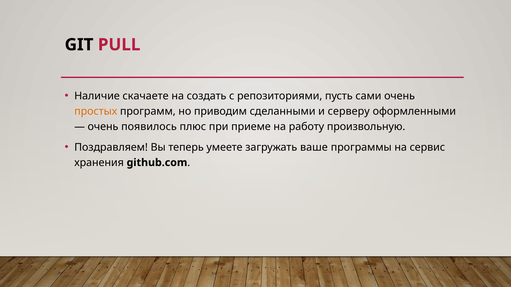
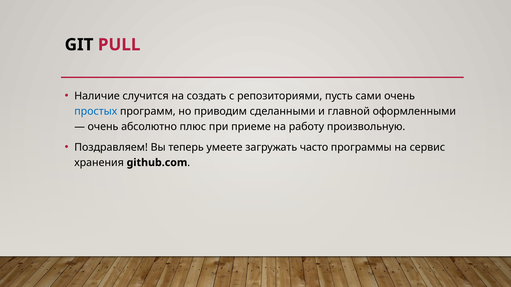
скачаете: скачаете -> случится
простых colour: orange -> blue
серверу: серверу -> главной
появилось: появилось -> абсолютно
ваше: ваше -> часто
